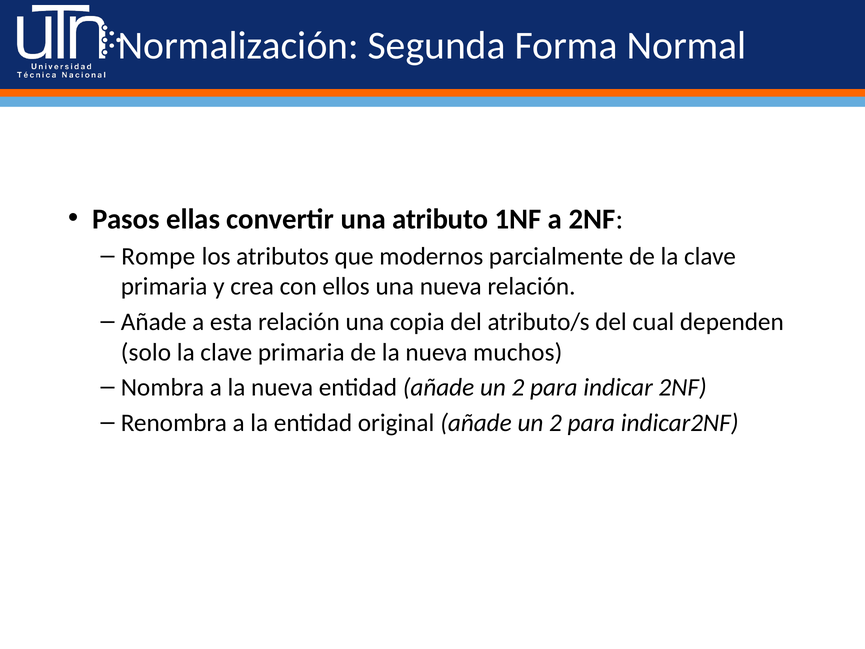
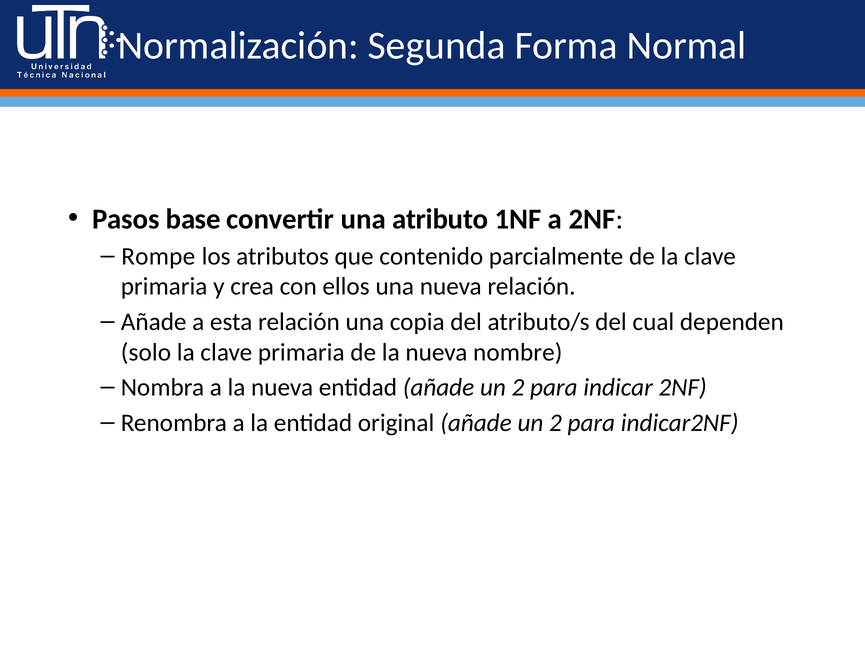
ellas: ellas -> base
modernos: modernos -> contenido
muchos: muchos -> nombre
